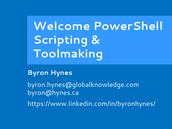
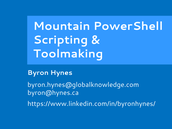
Welcome: Welcome -> Mountain
